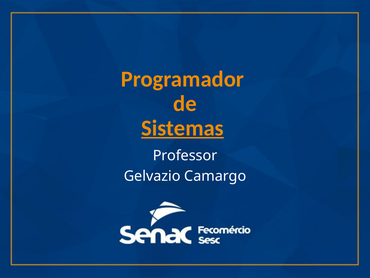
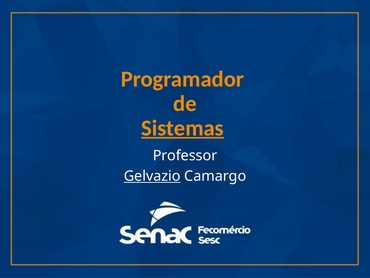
Gelvazio underline: none -> present
